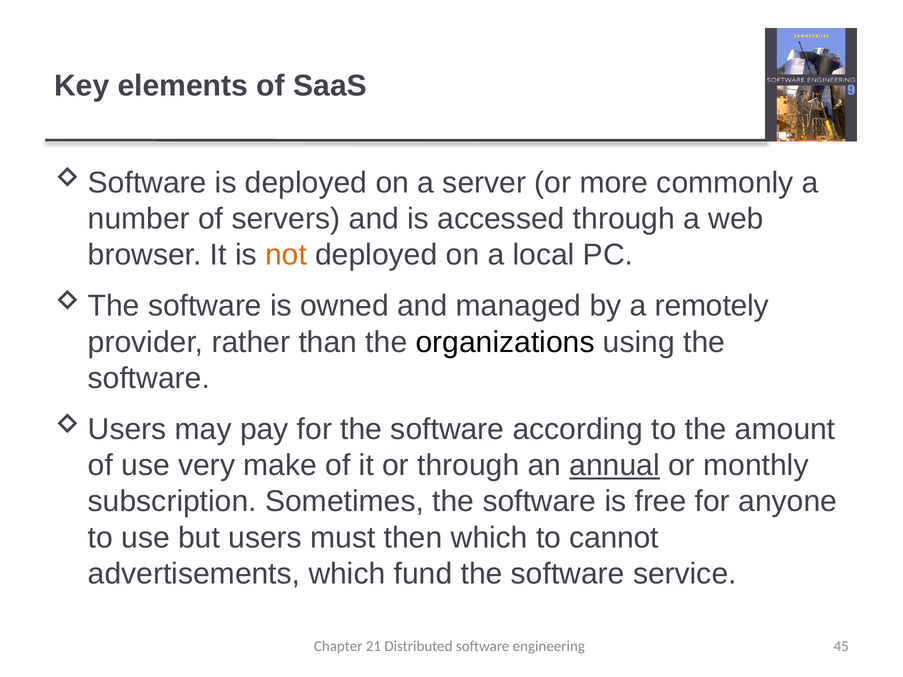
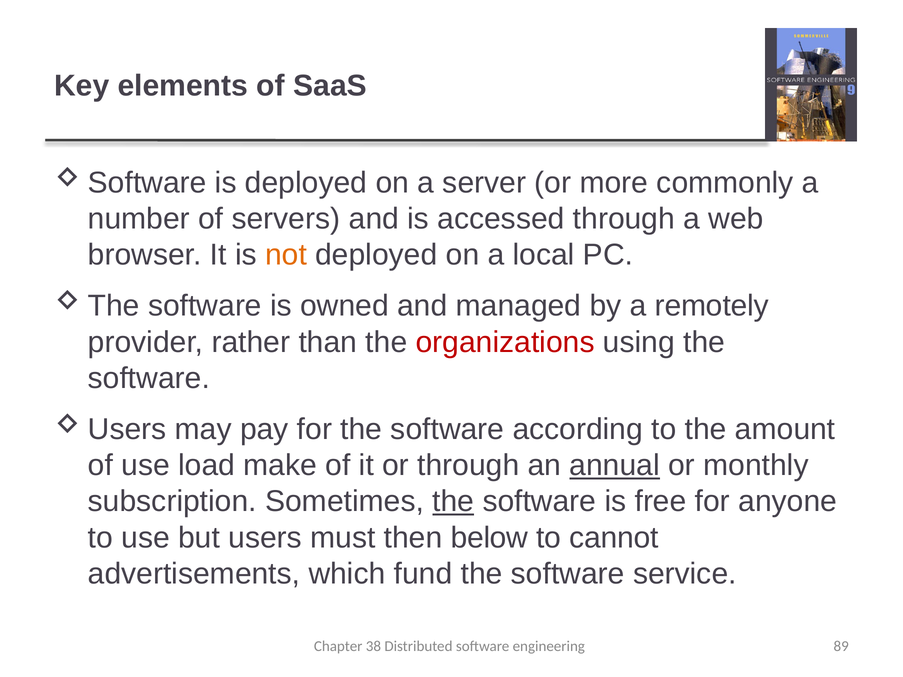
organizations colour: black -> red
very: very -> load
the at (453, 502) underline: none -> present
then which: which -> below
21: 21 -> 38
45: 45 -> 89
